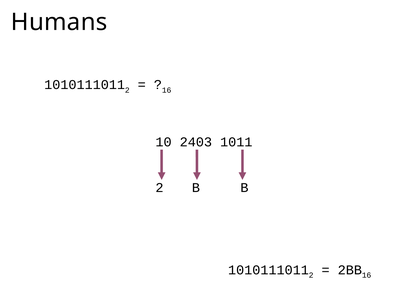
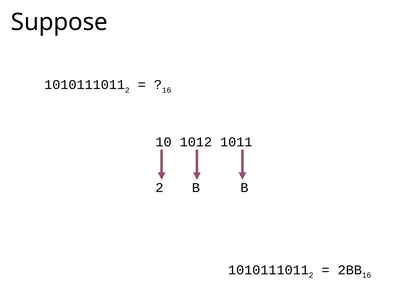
Humans: Humans -> Suppose
2403: 2403 -> 1012
